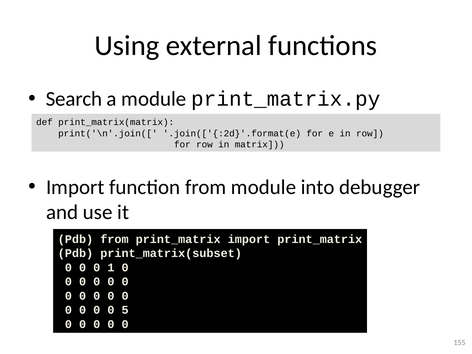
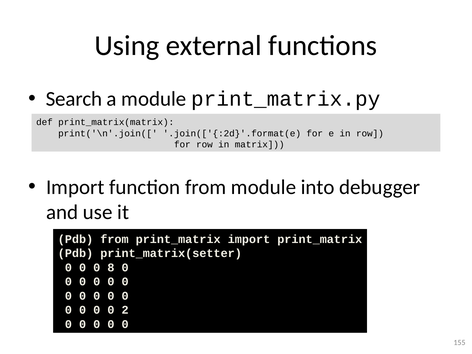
print_matrix(subset: print_matrix(subset -> print_matrix(setter
1: 1 -> 8
5: 5 -> 2
